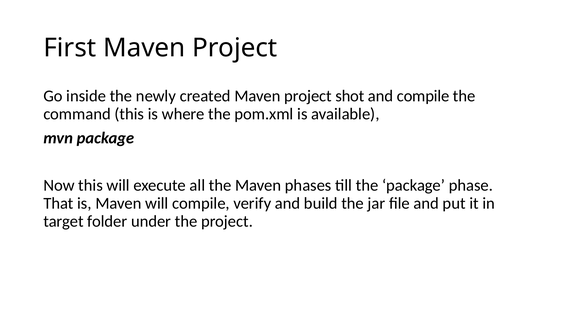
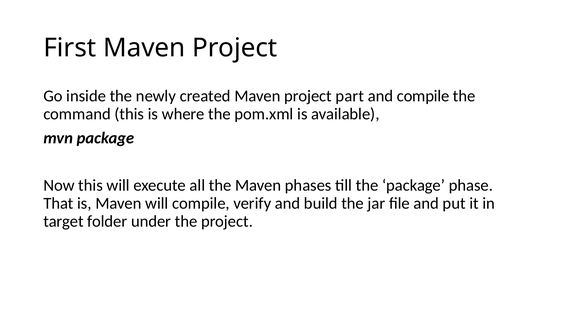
shot: shot -> part
